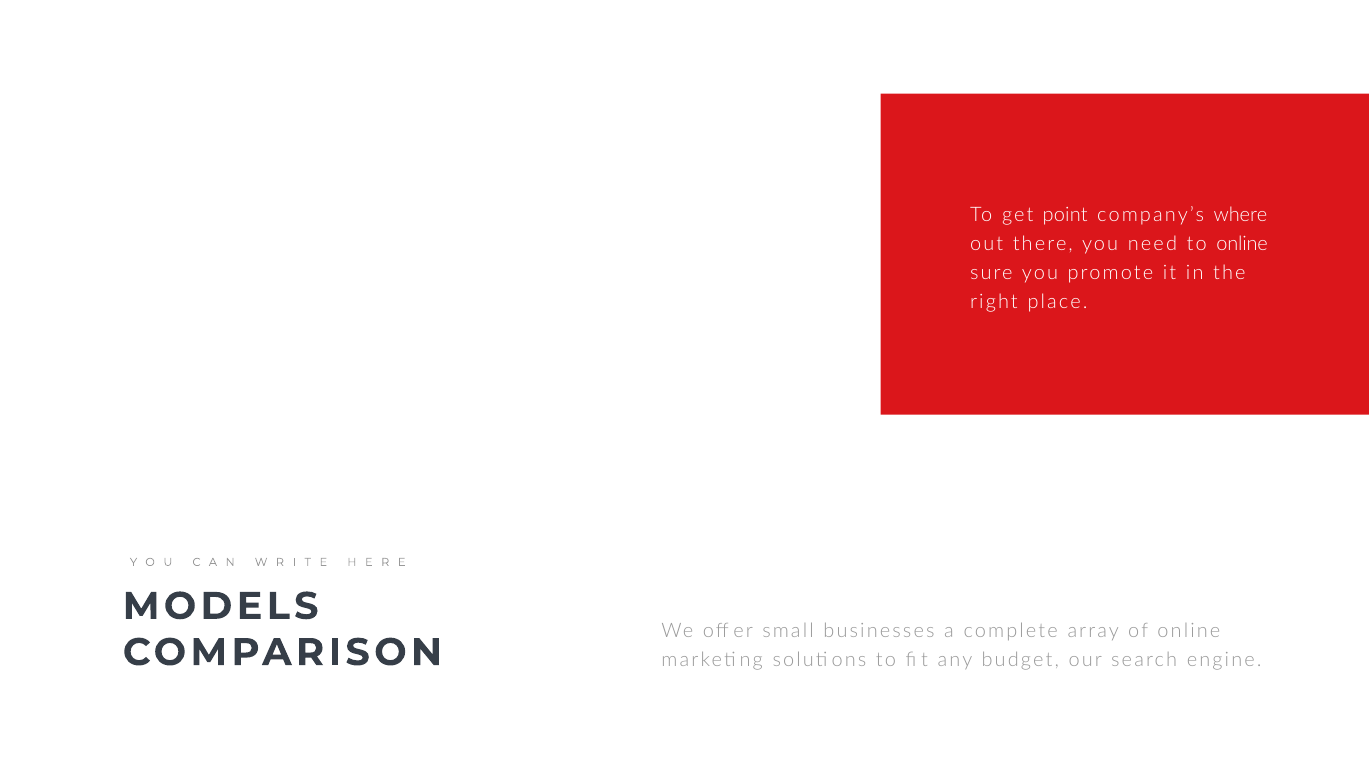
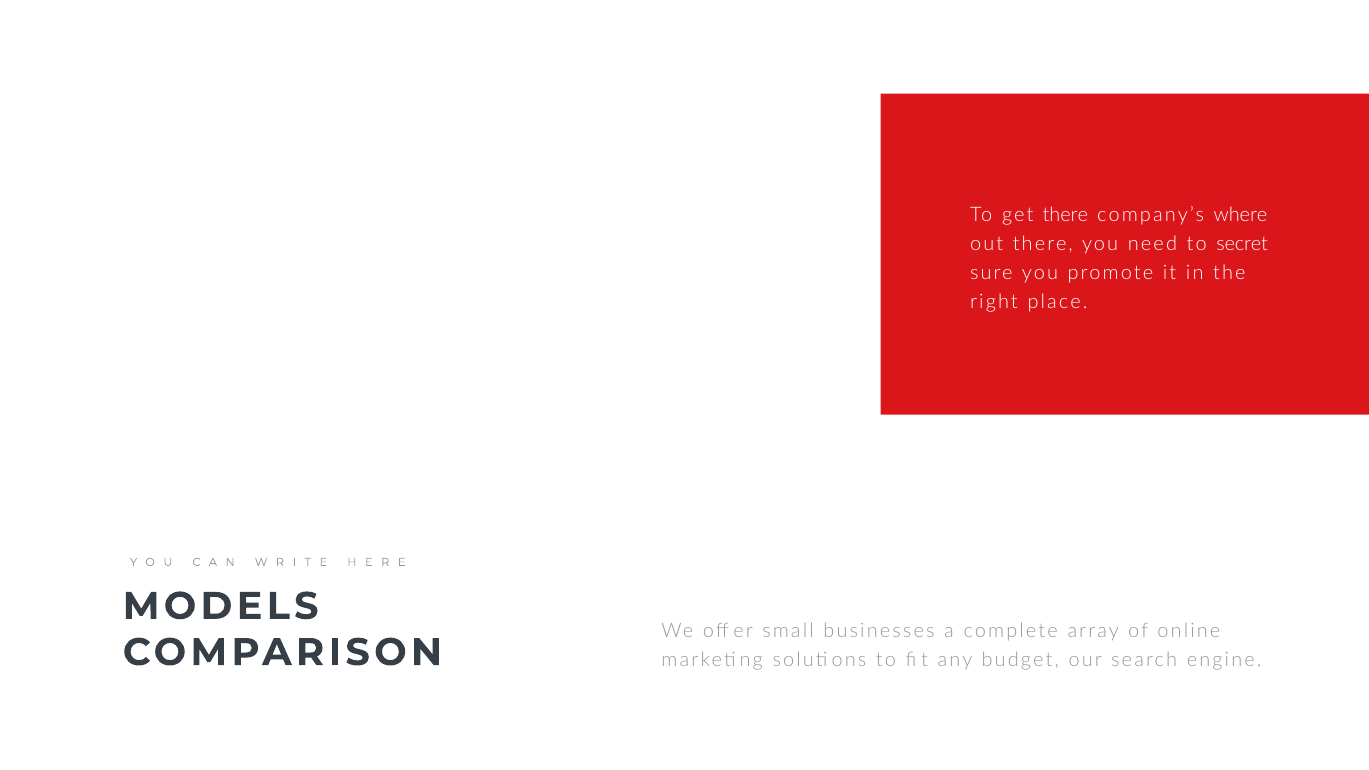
get point: point -> there
to online: online -> secret
